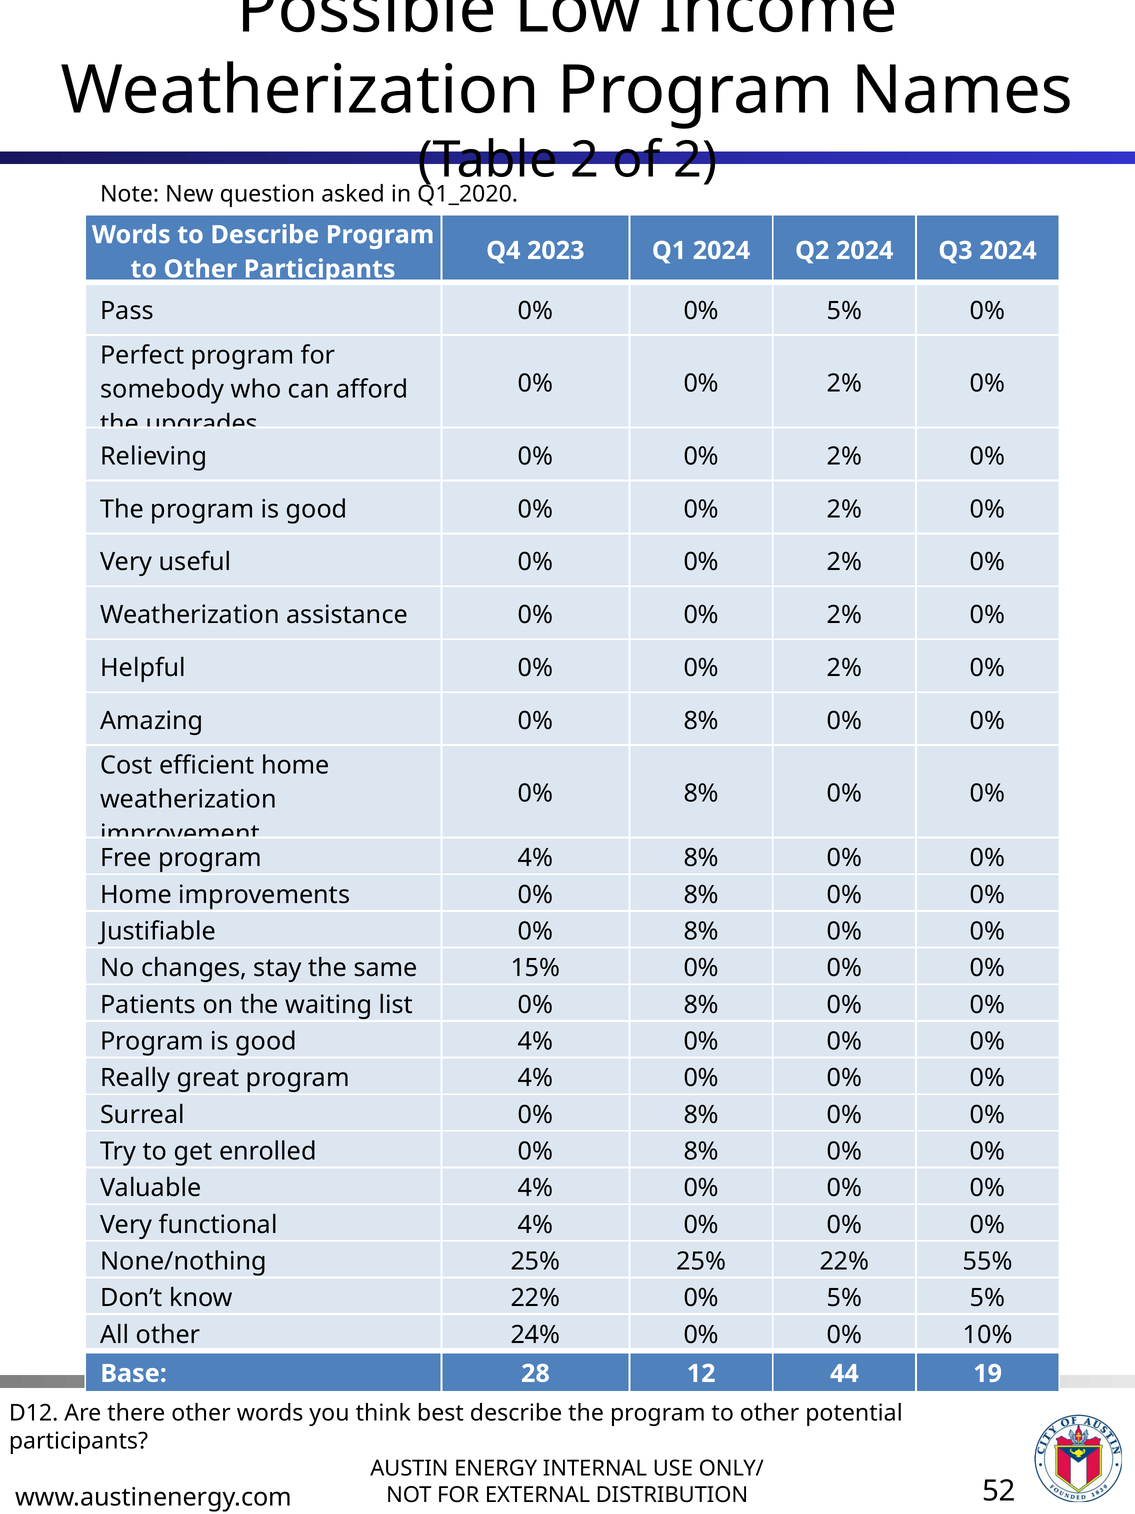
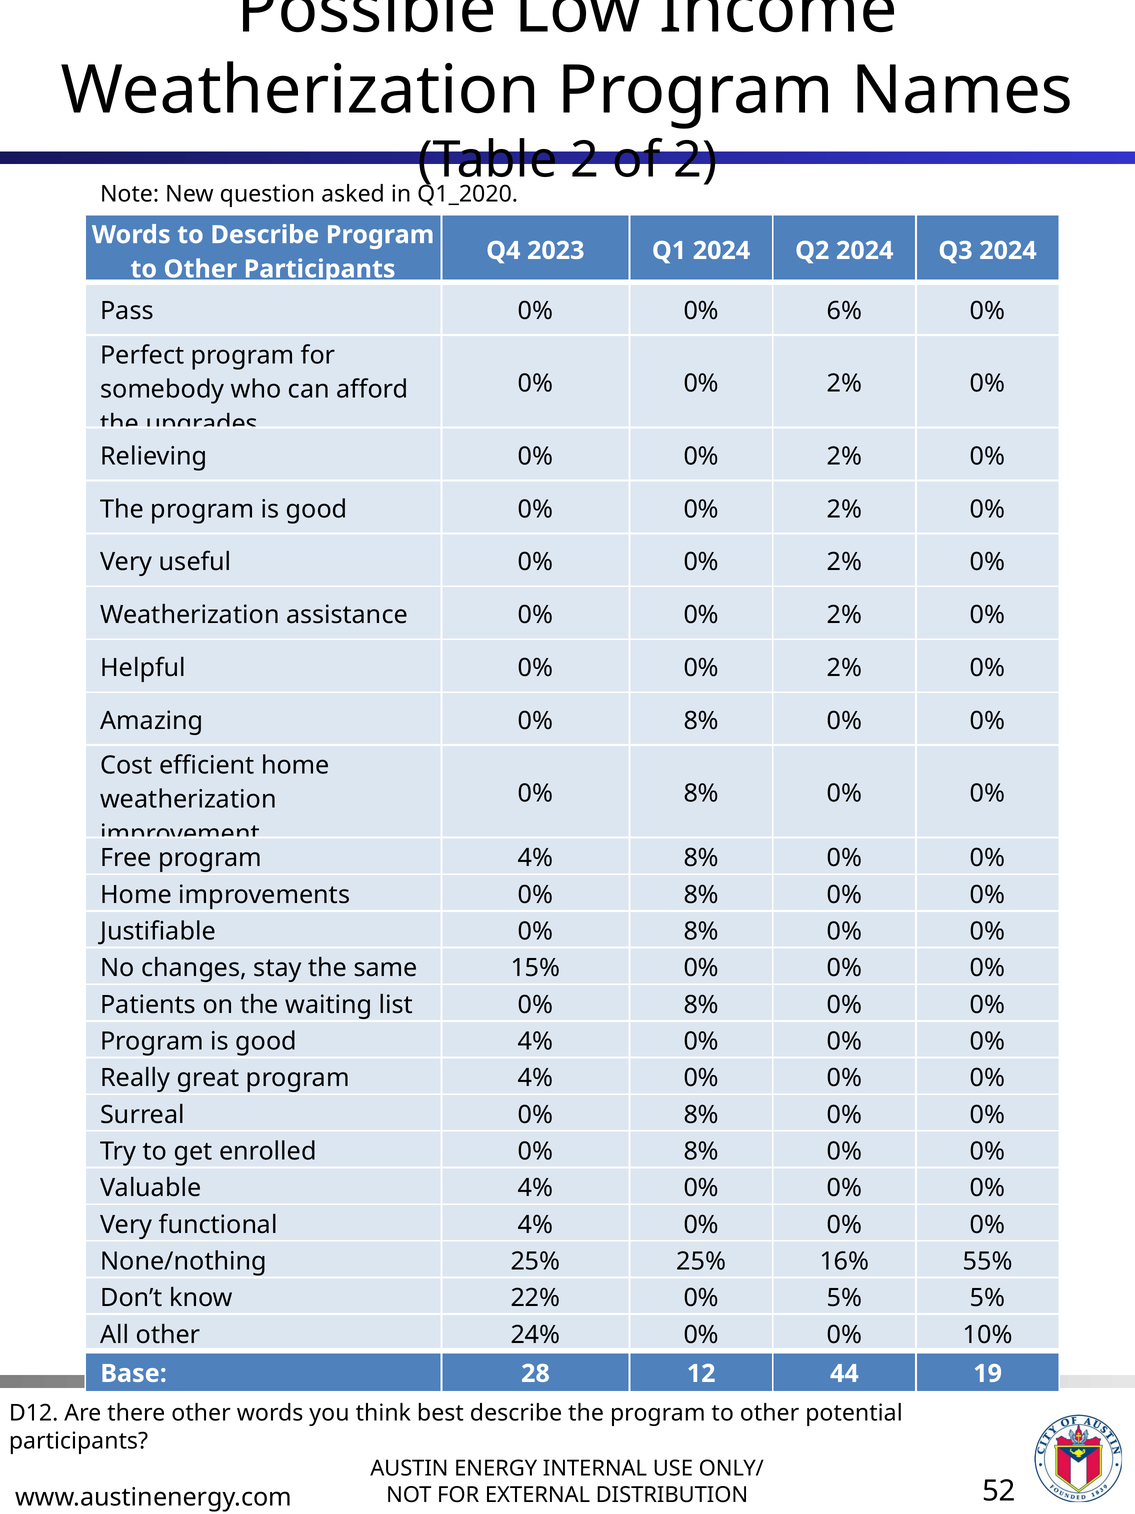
0% 0% 5%: 5% -> 6%
25% 22%: 22% -> 16%
